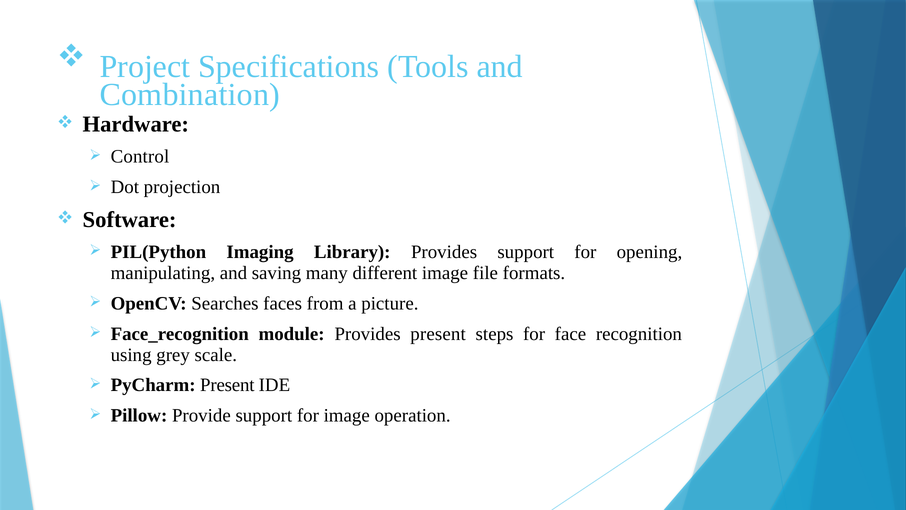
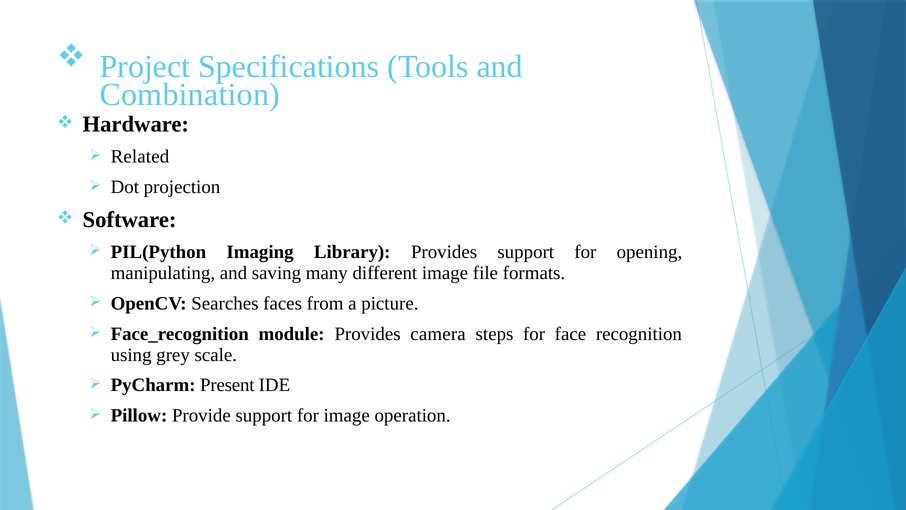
Control: Control -> Related
Provides present: present -> camera
